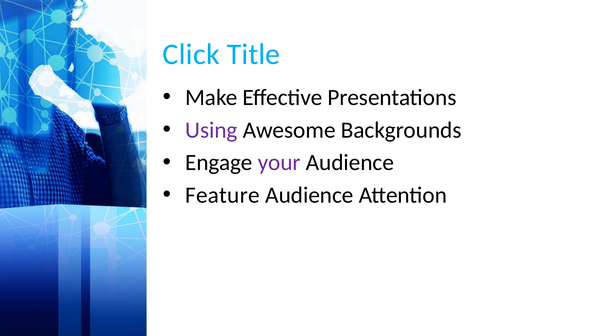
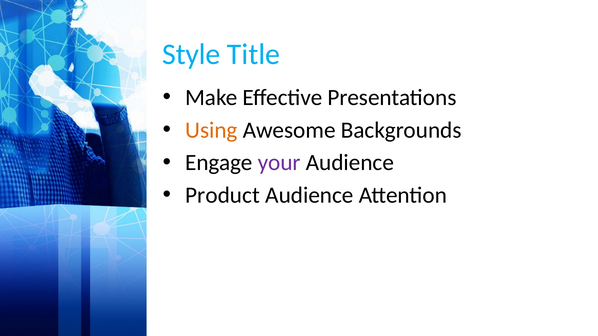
Click: Click -> Style
Using colour: purple -> orange
Feature: Feature -> Product
